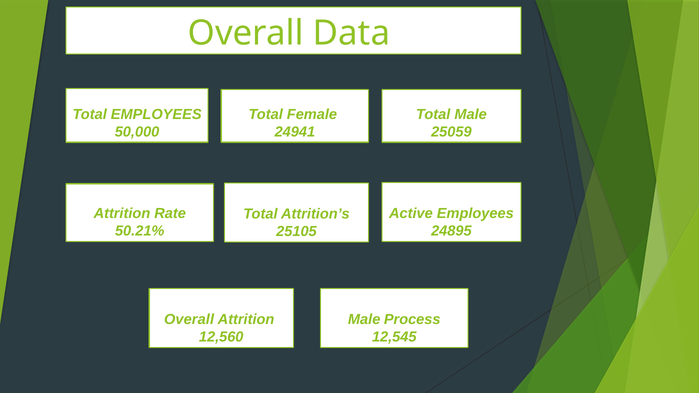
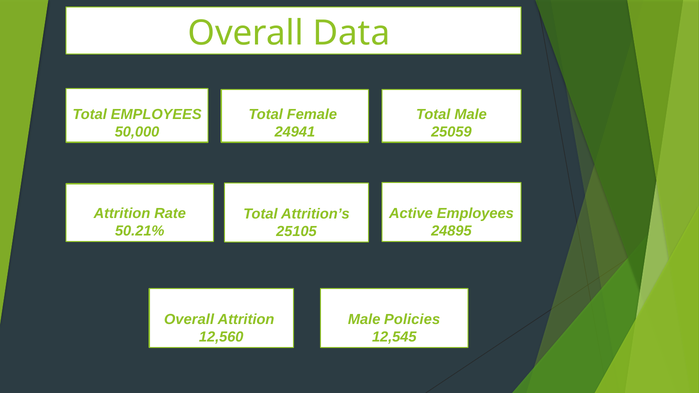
Process: Process -> Policies
